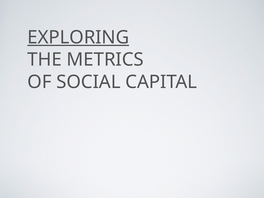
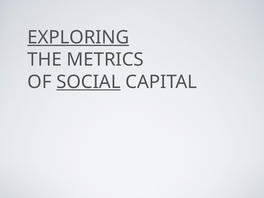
SOCIAL underline: none -> present
